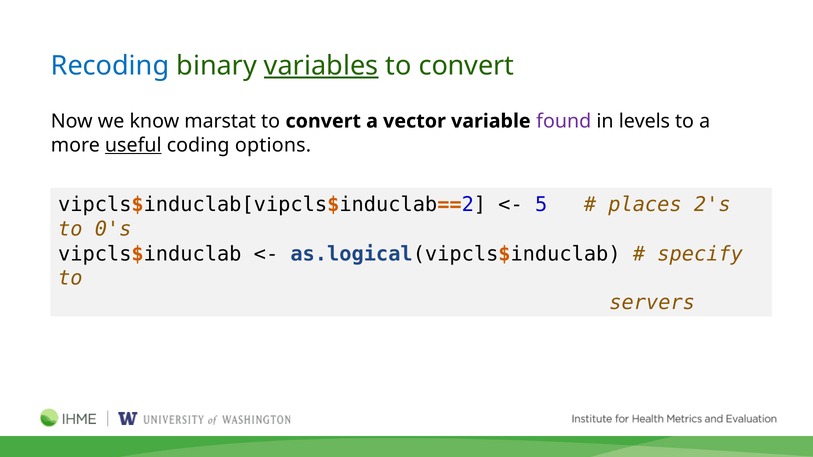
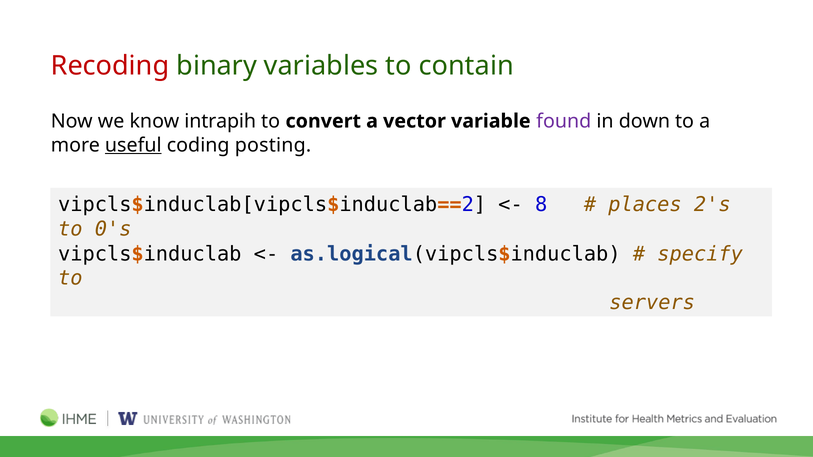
Recoding colour: blue -> red
variables underline: present -> none
convert at (466, 66): convert -> contain
marstat: marstat -> intrapih
levels: levels -> down
options: options -> posting
5: 5 -> 8
